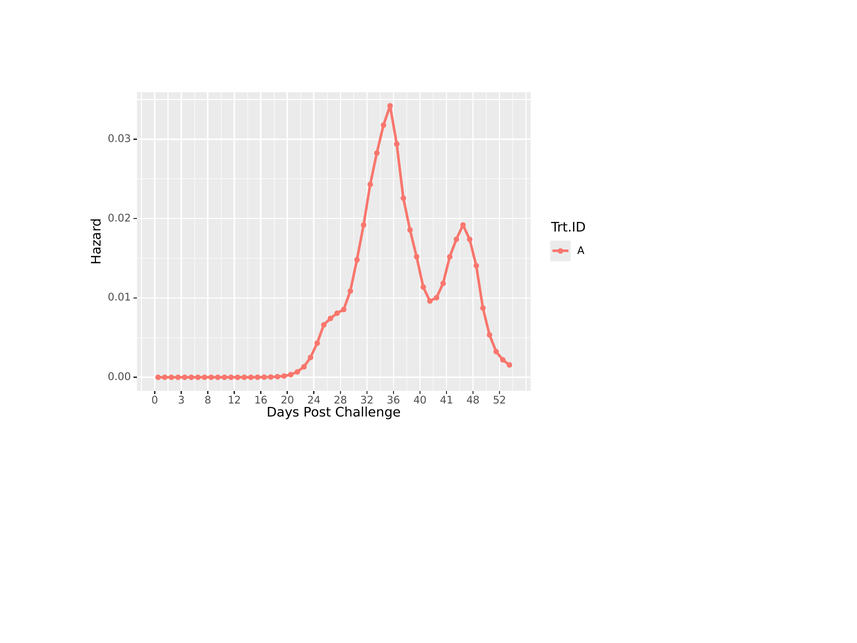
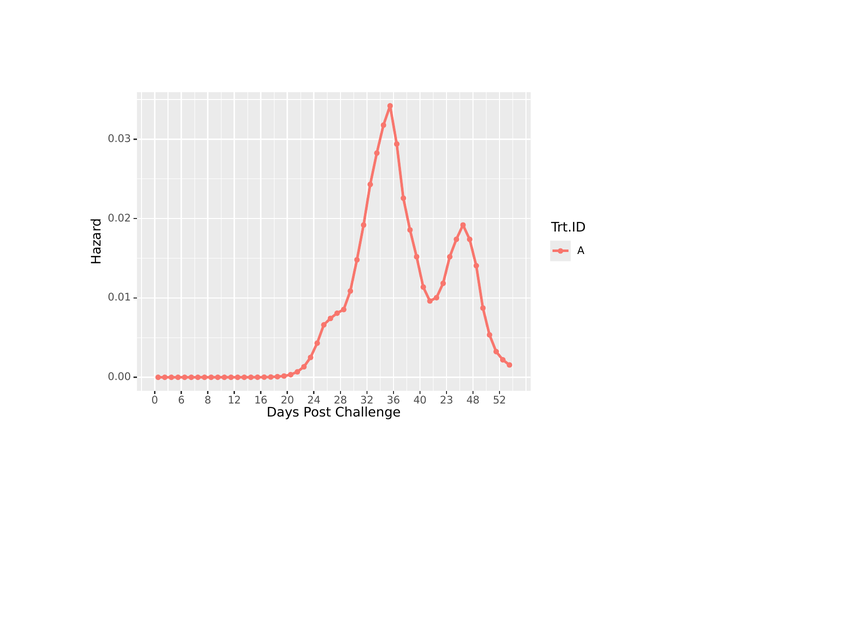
3: 3 -> 6
41: 41 -> 23
